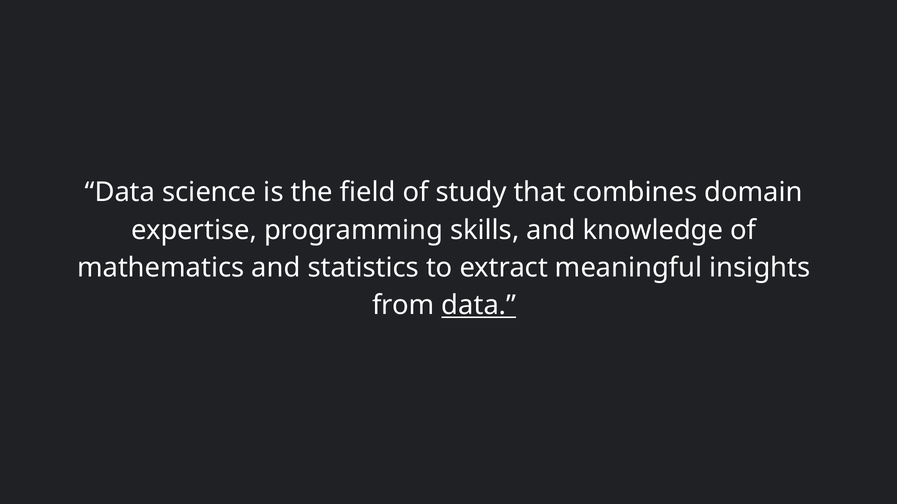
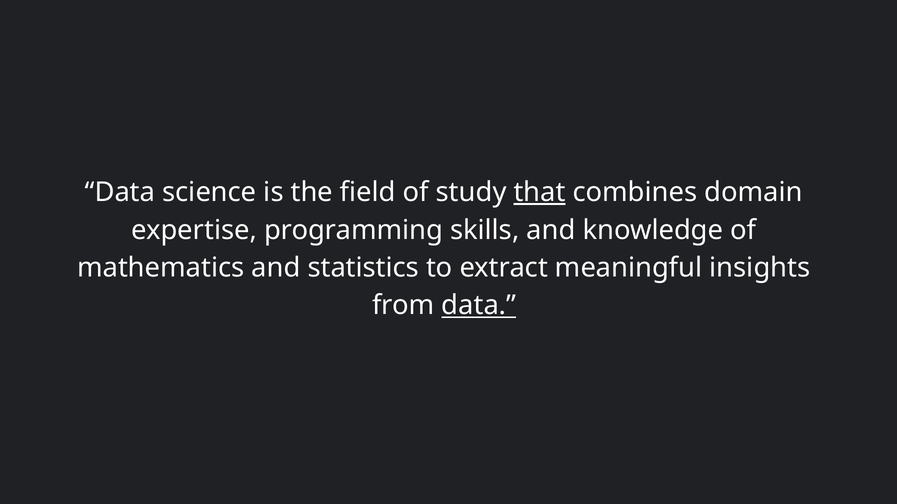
that underline: none -> present
